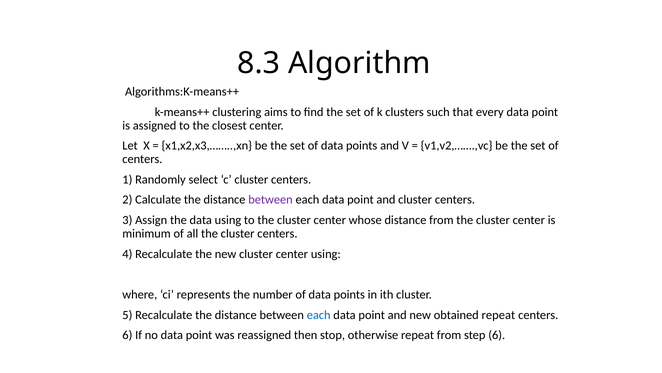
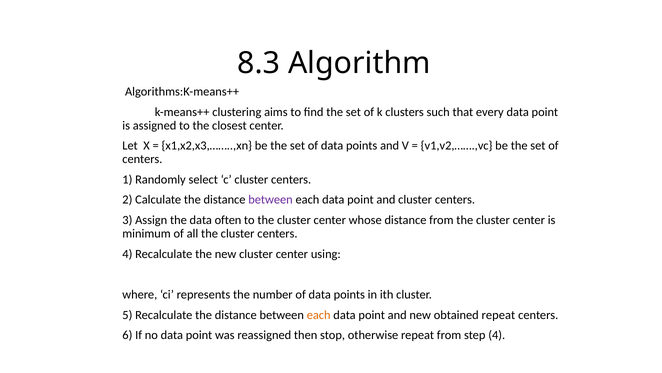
data using: using -> often
each at (319, 315) colour: blue -> orange
step 6: 6 -> 4
